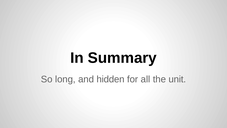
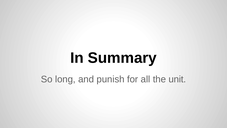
hidden: hidden -> punish
